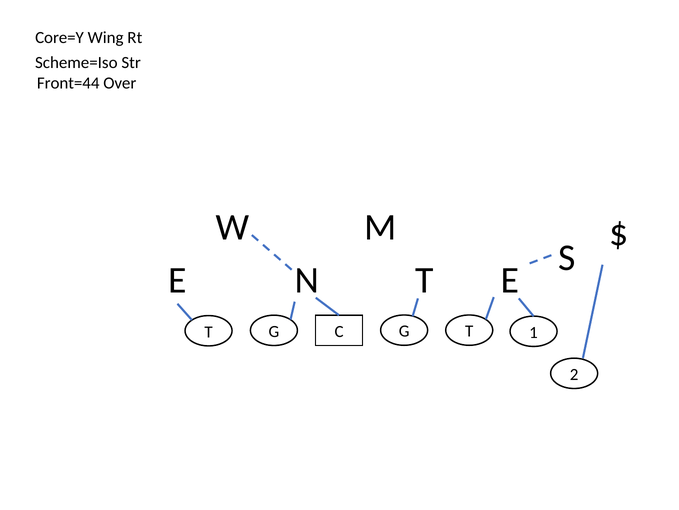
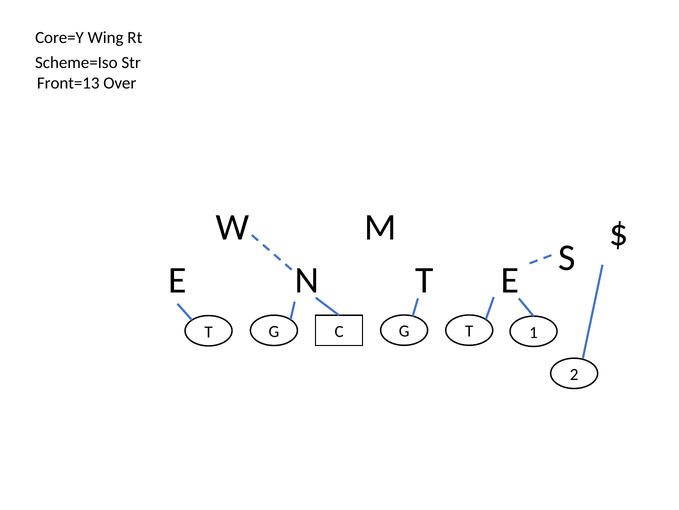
Front=44: Front=44 -> Front=13
